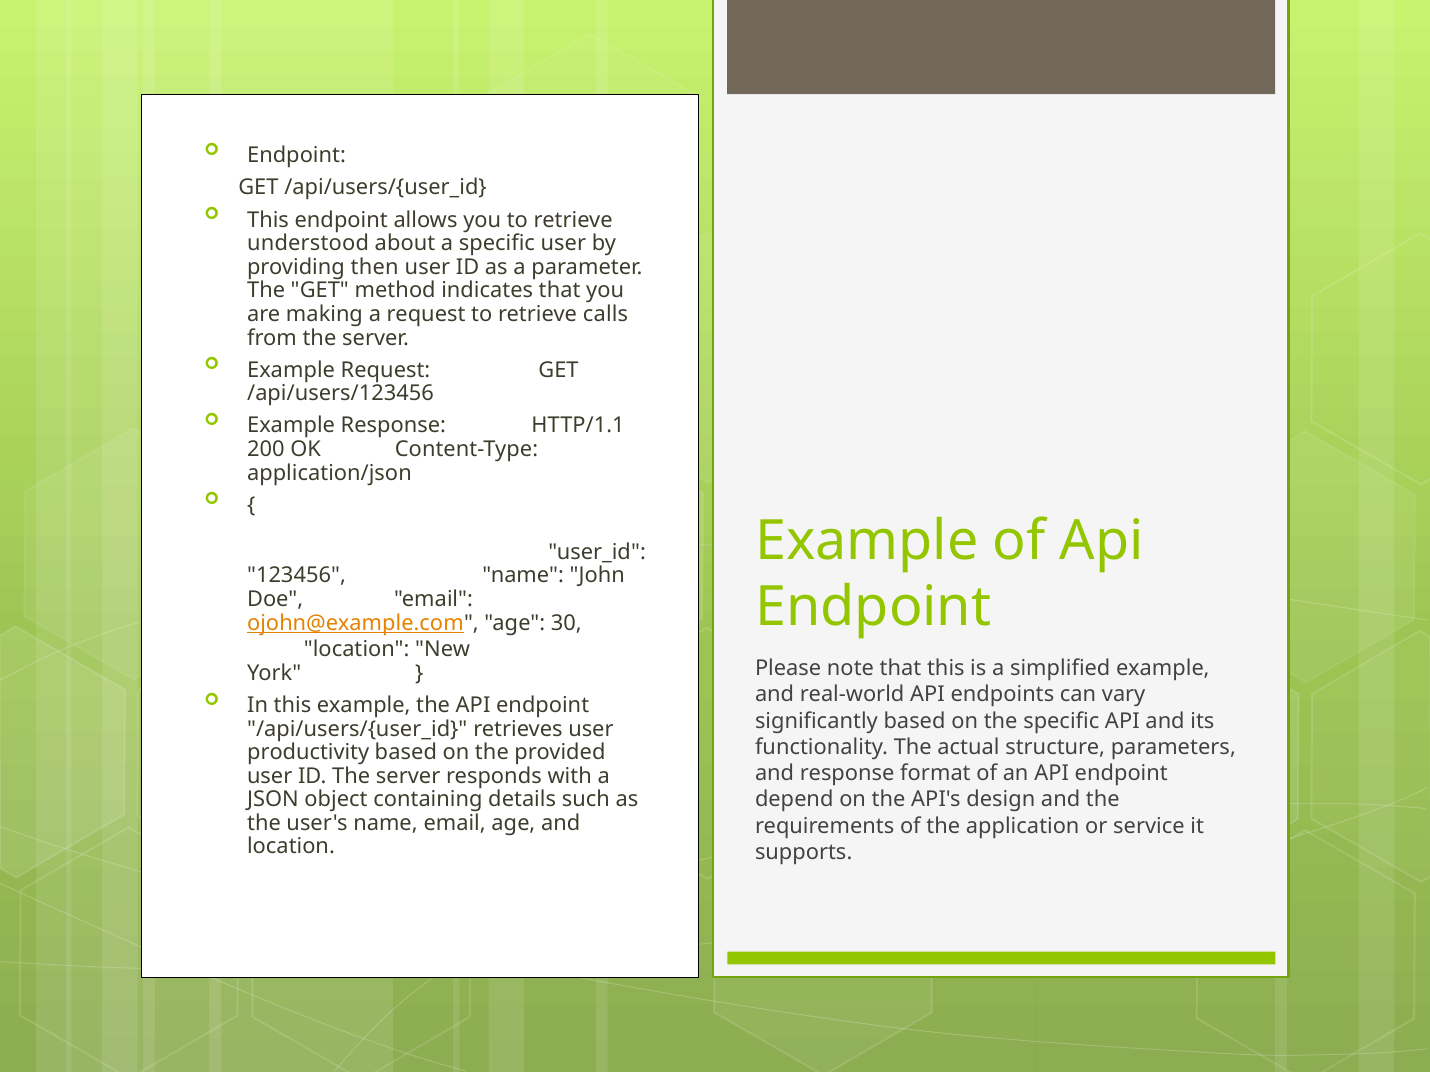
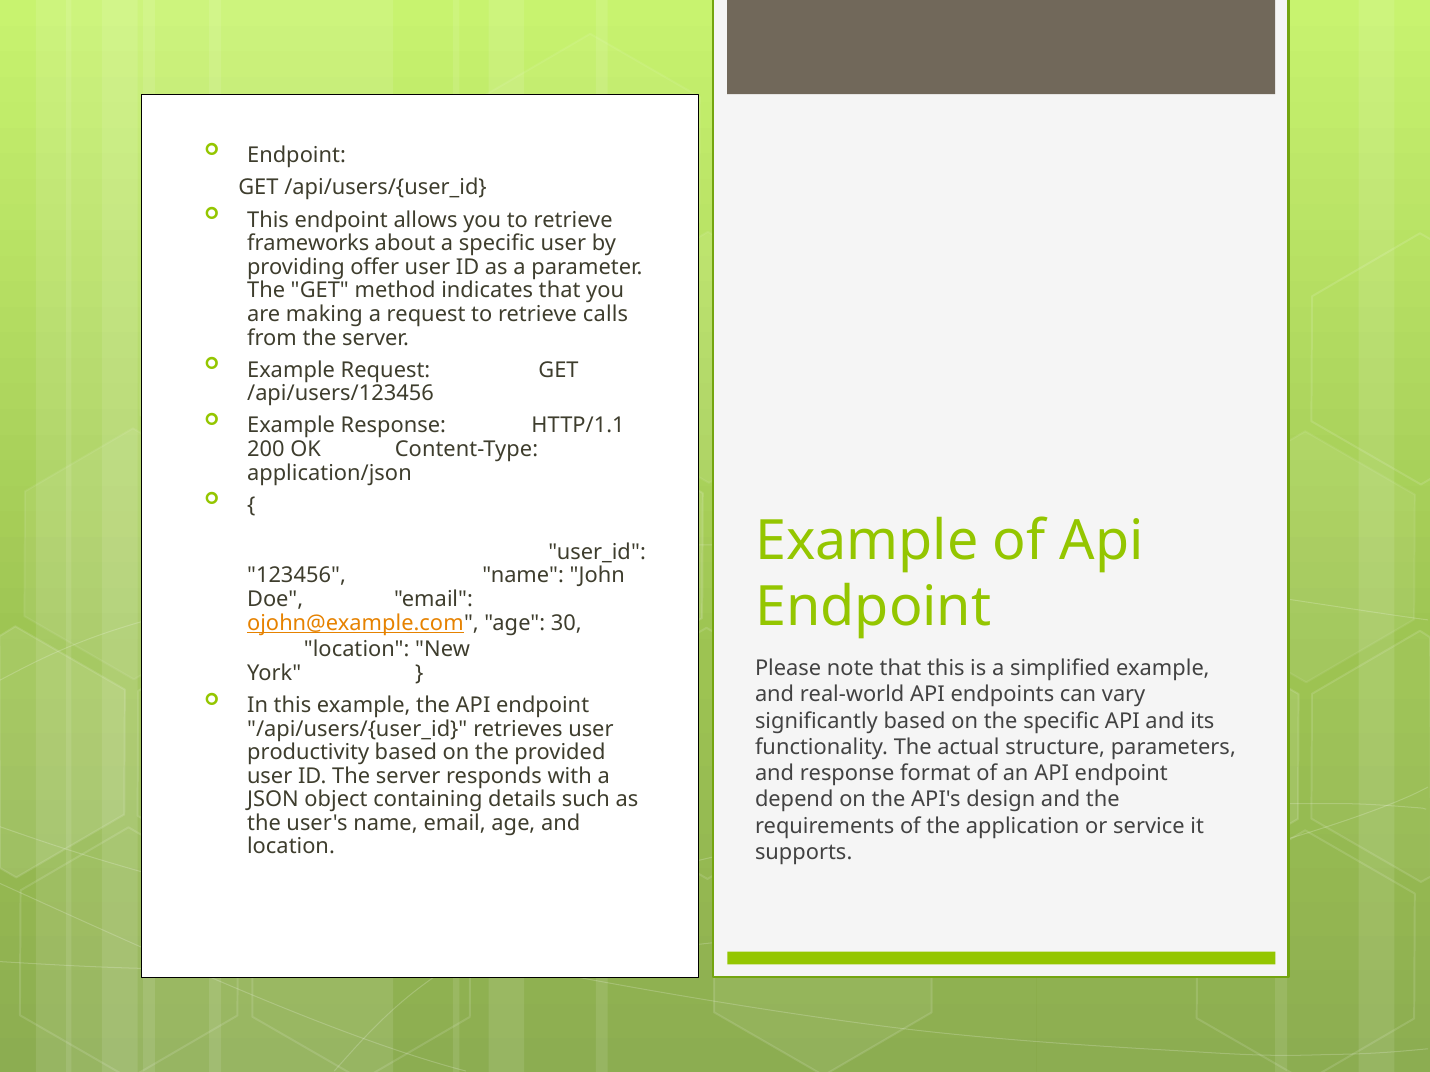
understood: understood -> frameworks
then: then -> offer
